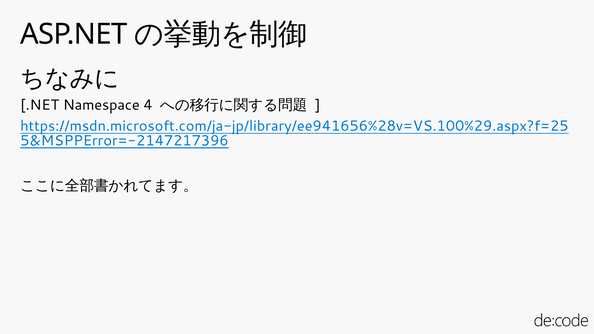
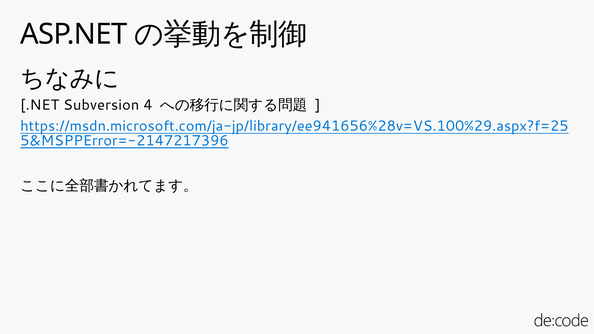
Namespace: Namespace -> Subversion
